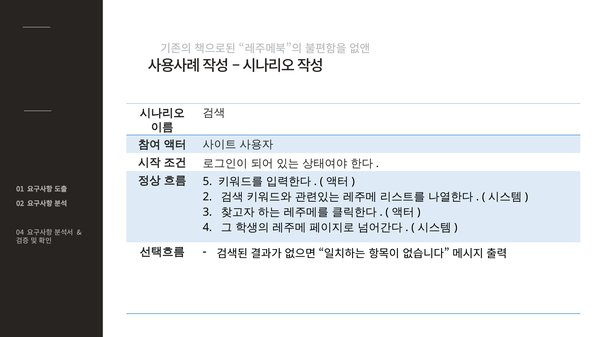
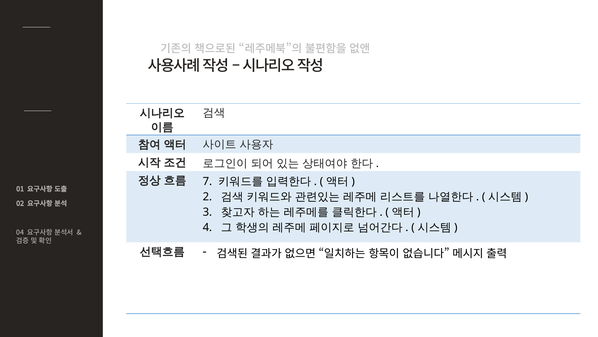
5: 5 -> 7
